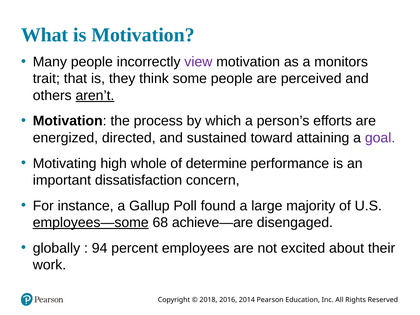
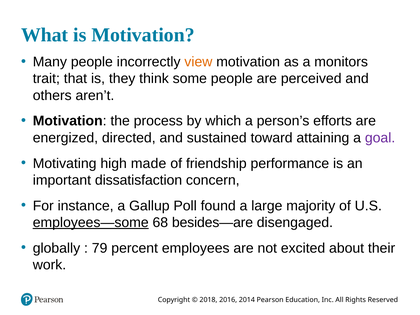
view colour: purple -> orange
aren’t underline: present -> none
whole: whole -> made
determine: determine -> friendship
achieve—are: achieve—are -> besides—are
94: 94 -> 79
